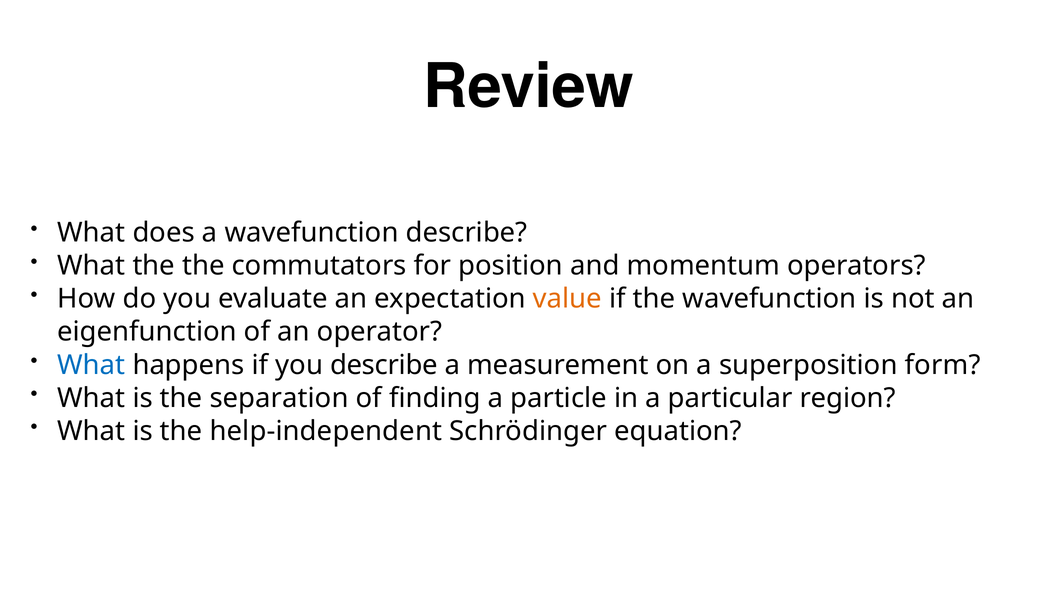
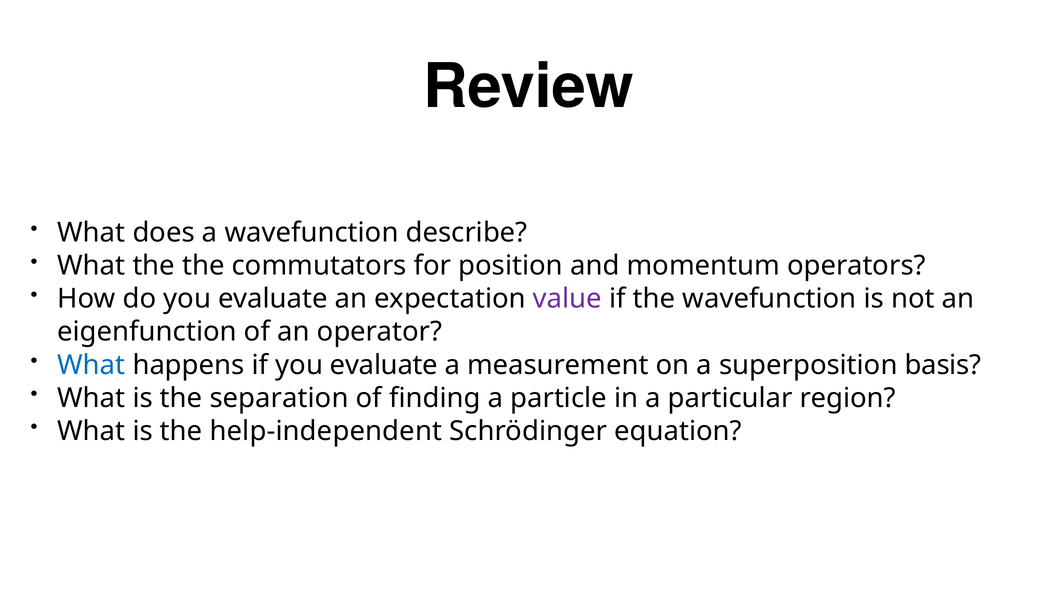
value colour: orange -> purple
if you describe: describe -> evaluate
form: form -> basis
